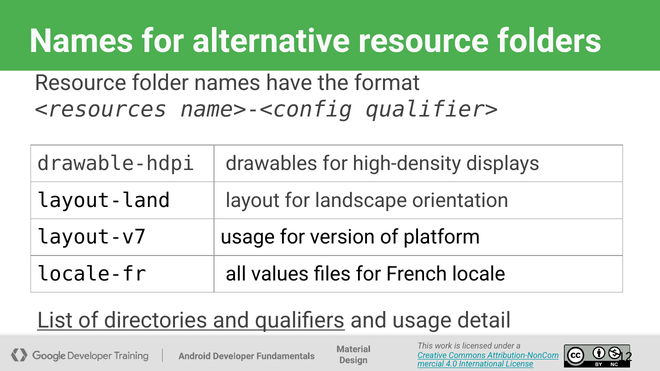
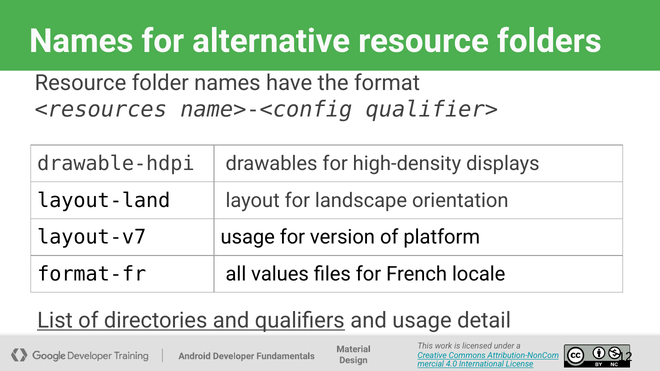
locale-fr: locale-fr -> format-fr
